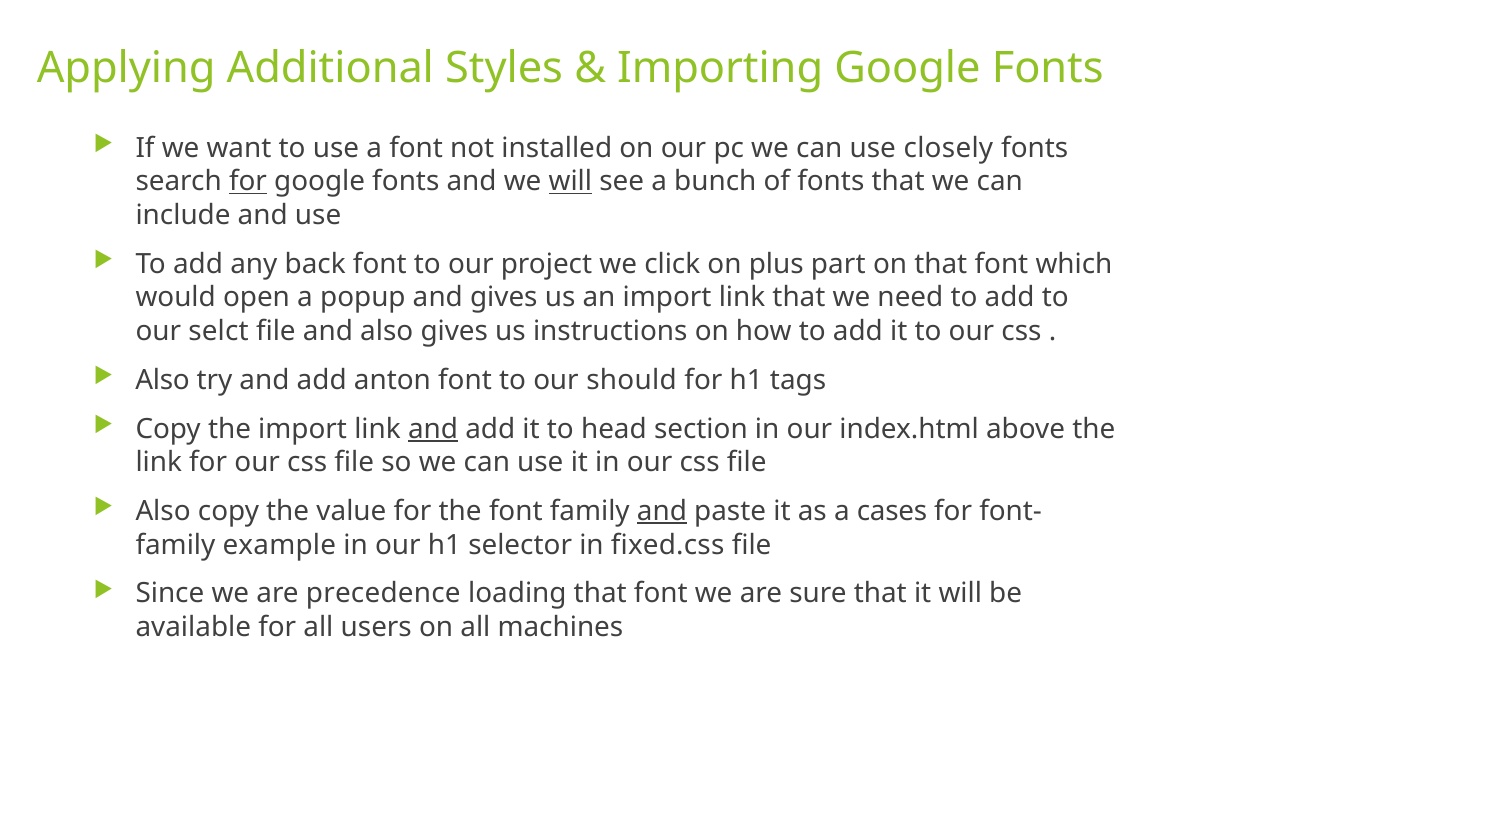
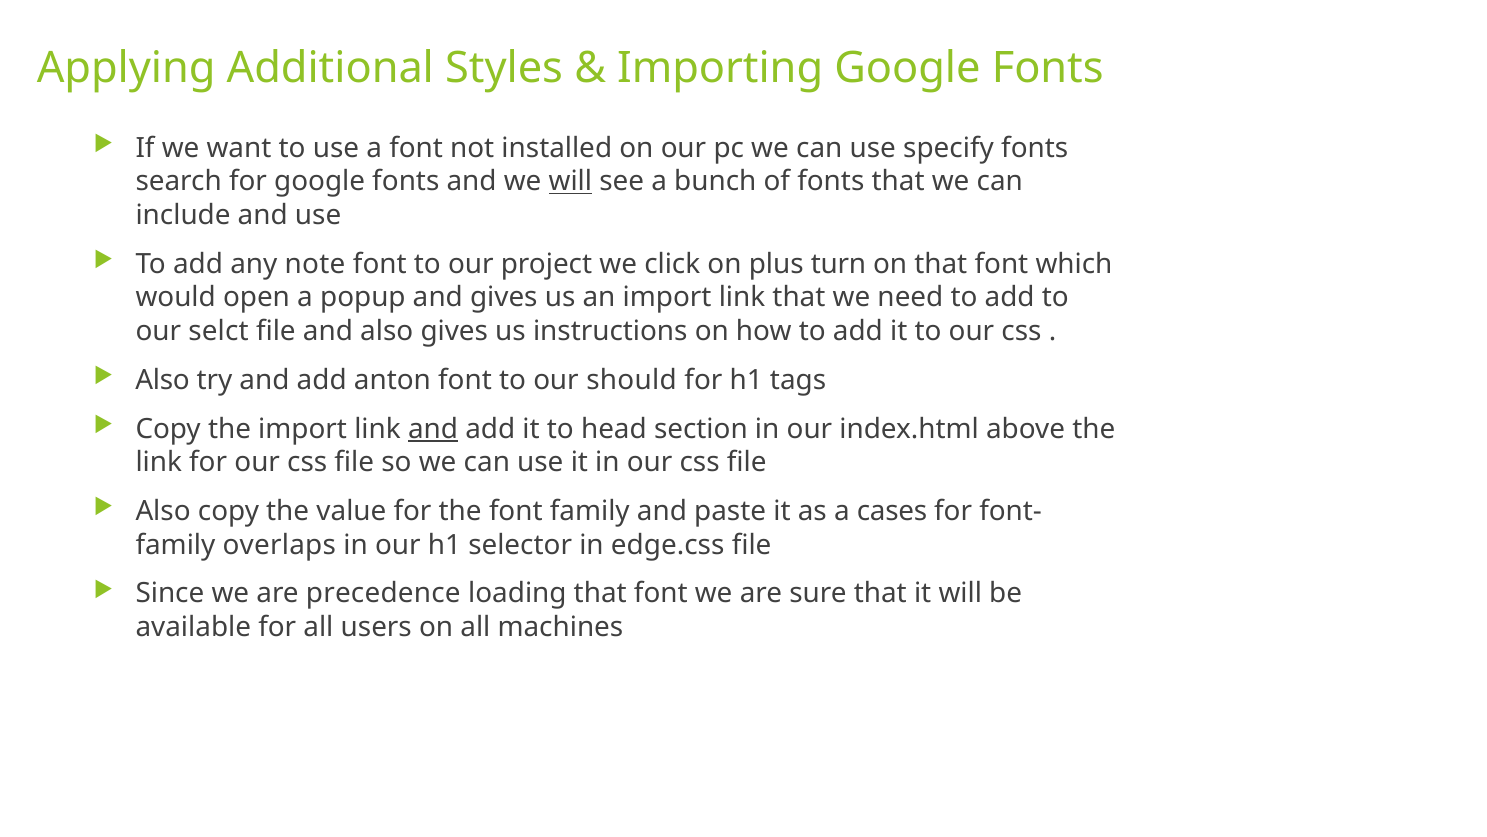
closely: closely -> specify
for at (248, 181) underline: present -> none
back: back -> note
part: part -> turn
and at (662, 511) underline: present -> none
example: example -> overlaps
fixed.css: fixed.css -> edge.css
